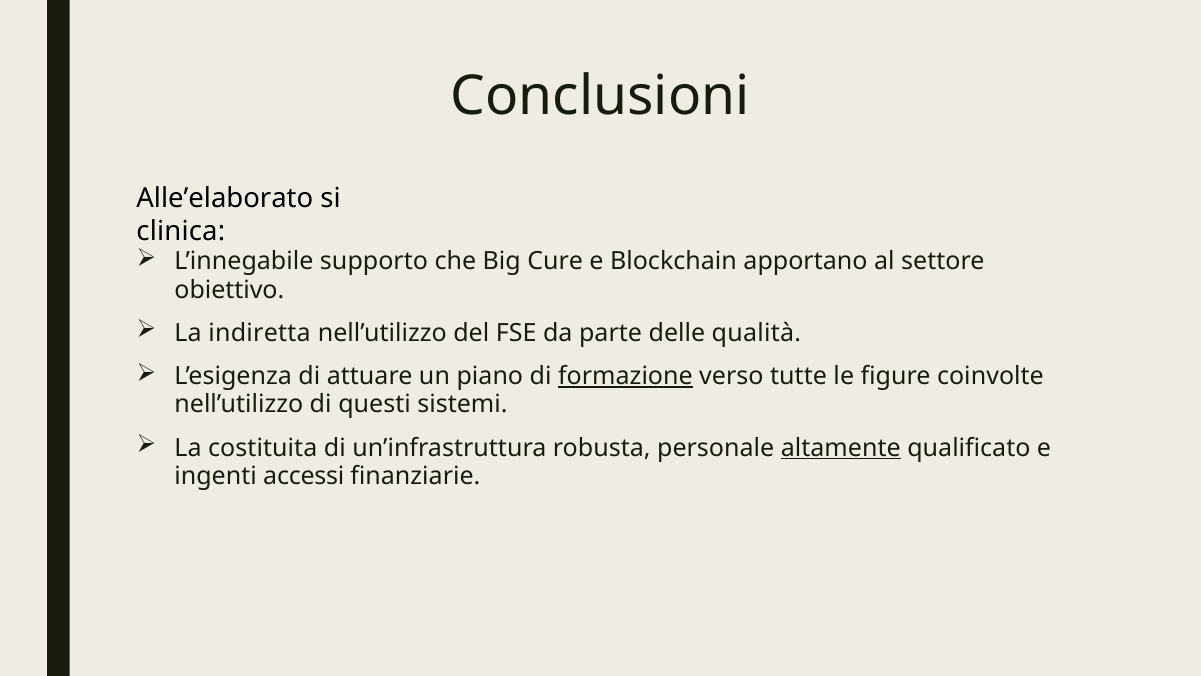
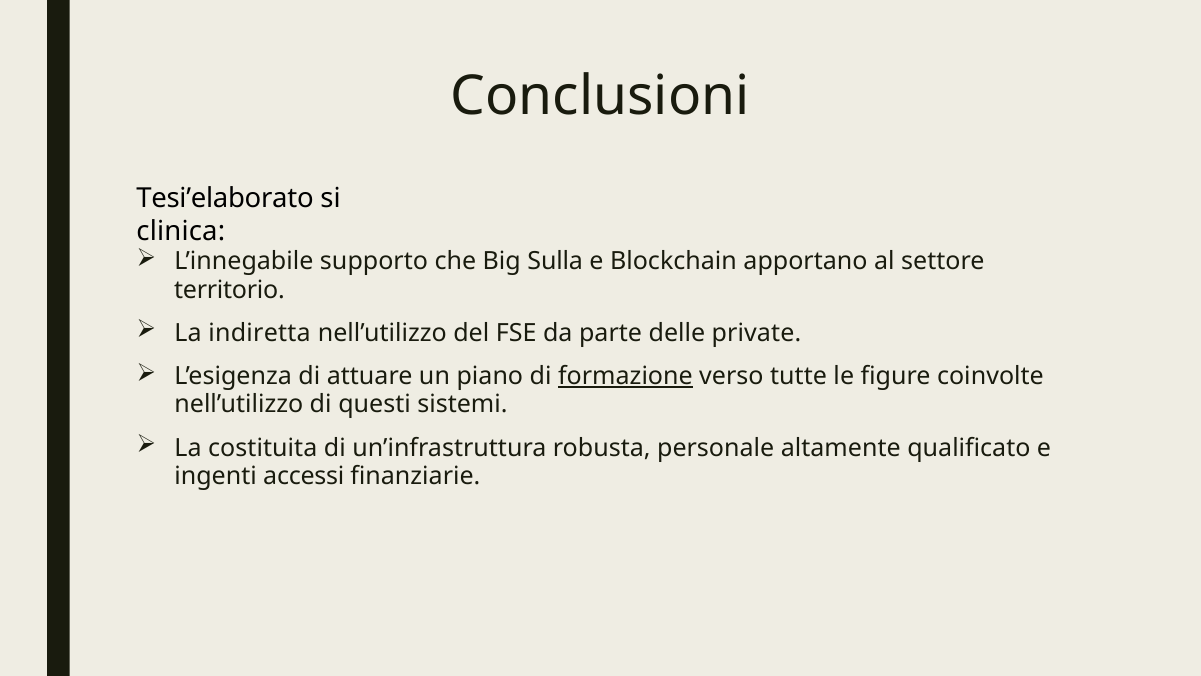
Alle’elaborato: Alle’elaborato -> Tesi’elaborato
Cure: Cure -> Sulla
obiettivo: obiettivo -> territorio
qualità: qualità -> private
altamente underline: present -> none
